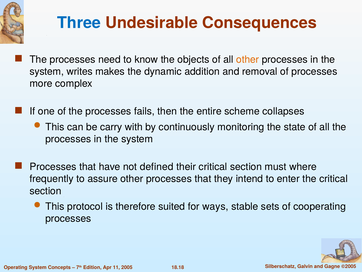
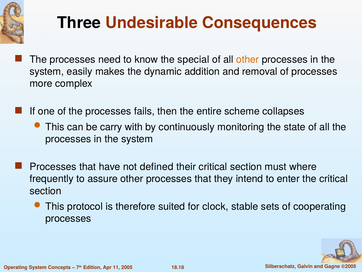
Three colour: blue -> black
objects: objects -> special
writes: writes -> easily
ways: ways -> clock
